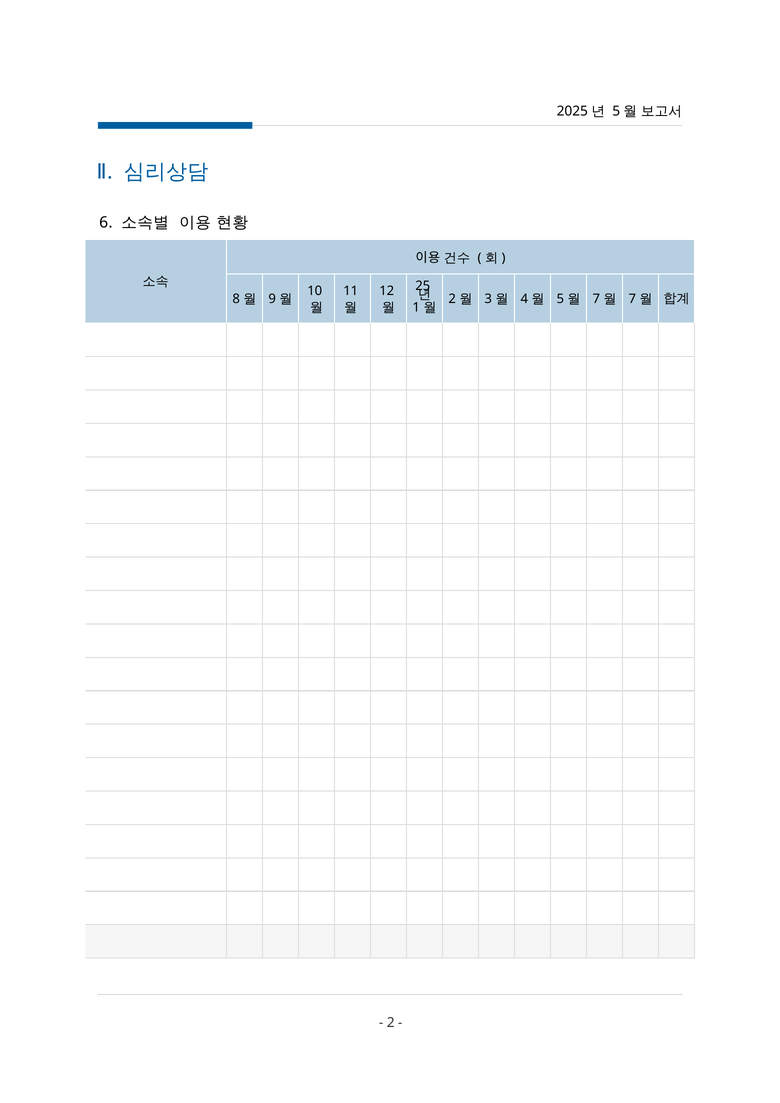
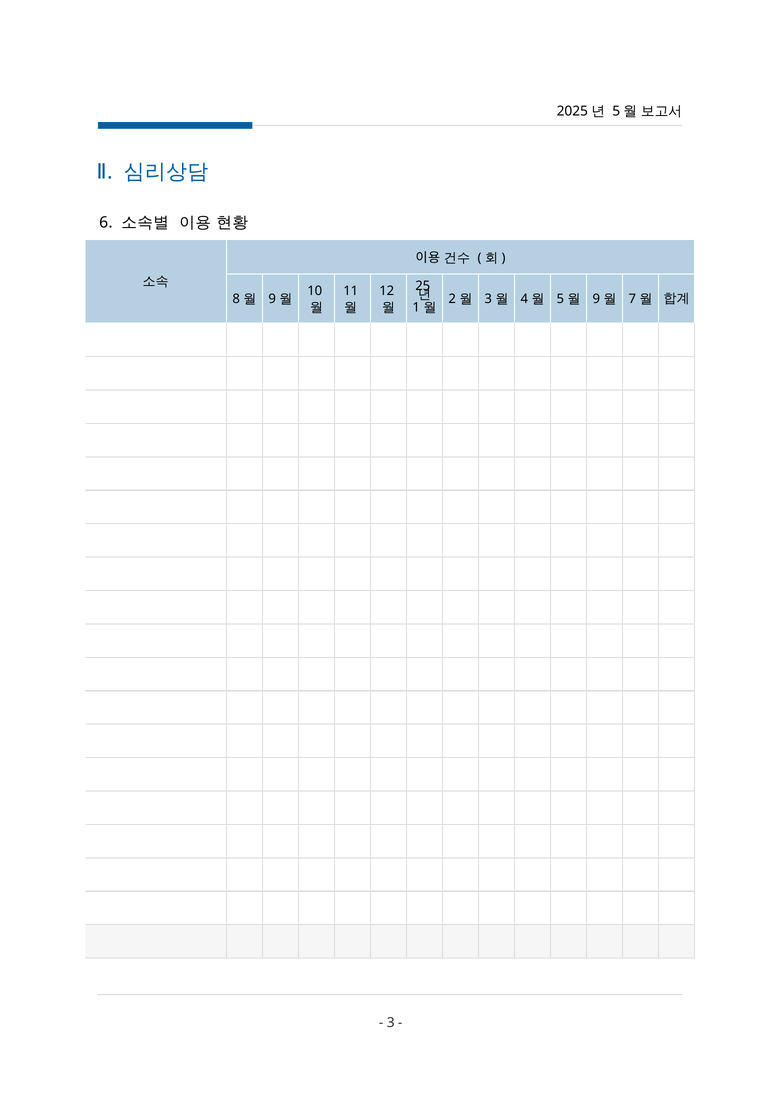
7 at (596, 299): 7 -> 9
2 at (391, 1023): 2 -> 3
